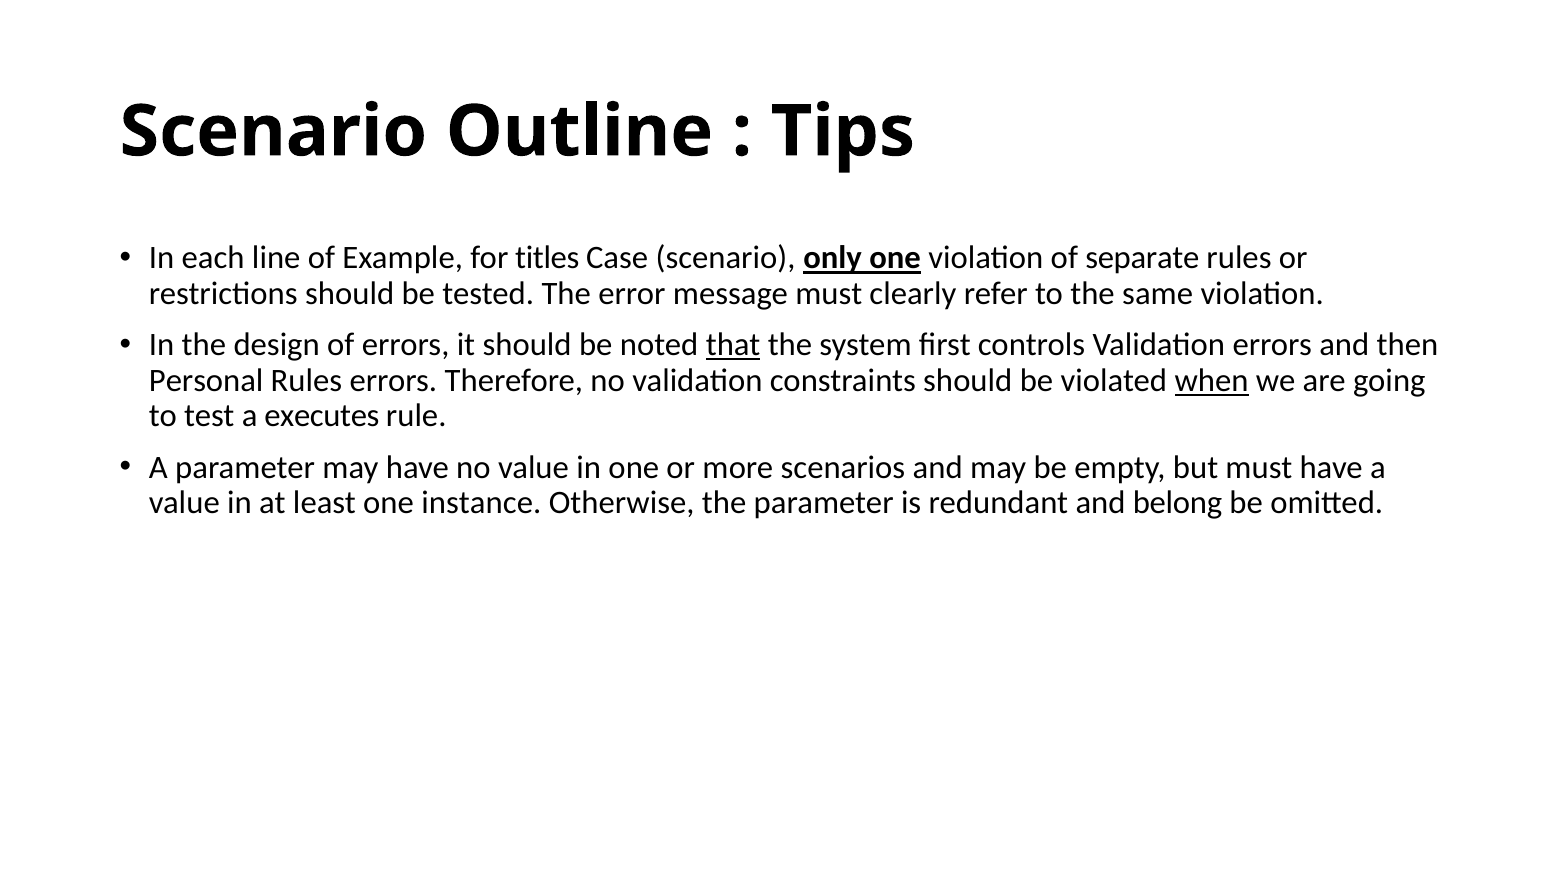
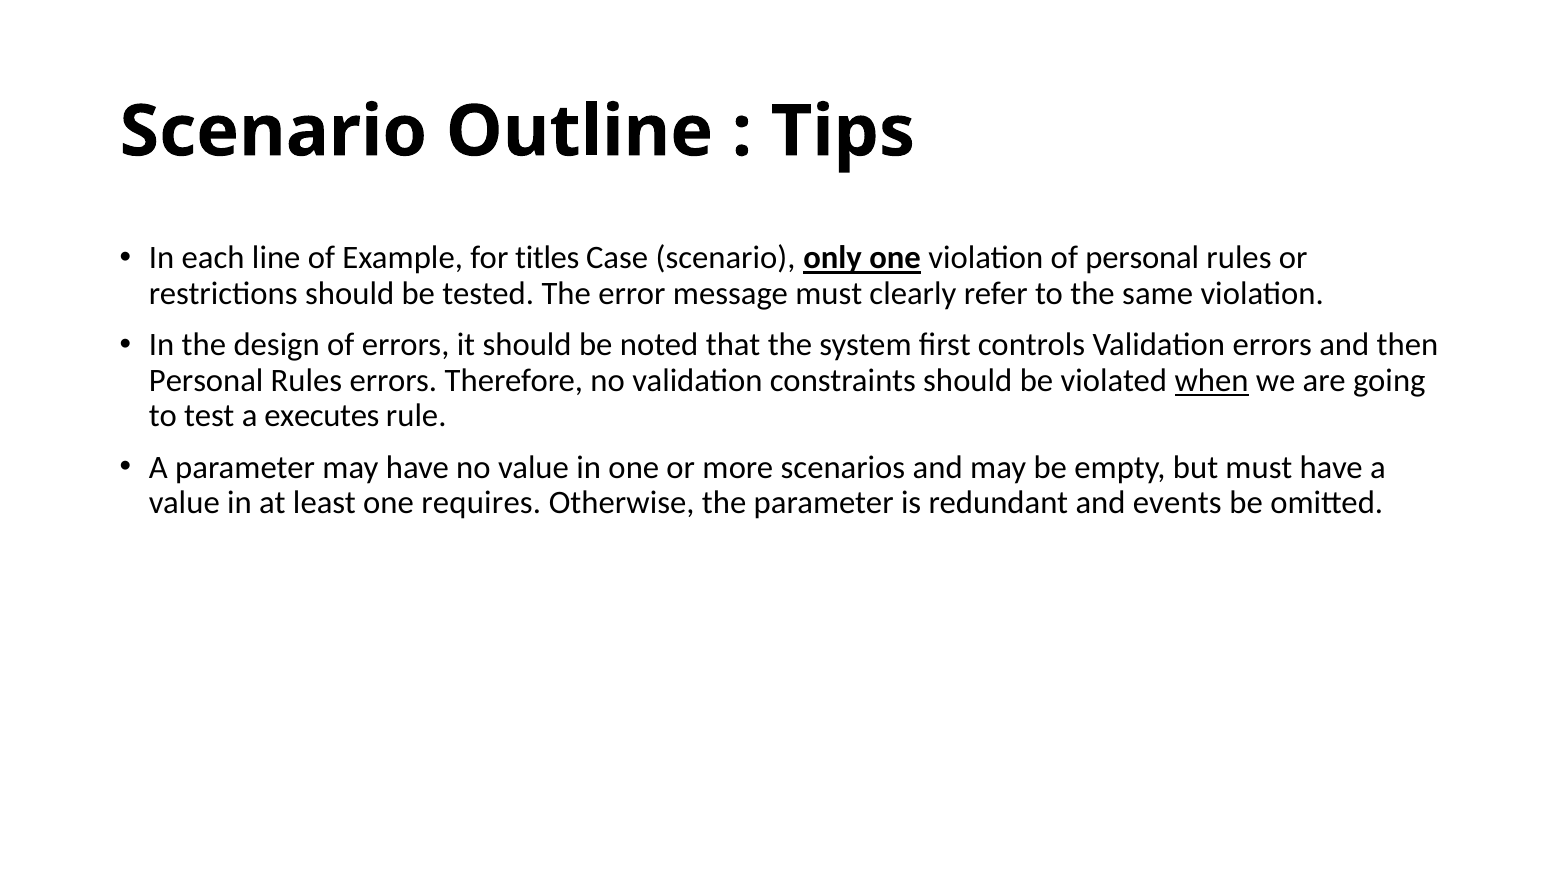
of separate: separate -> personal
that underline: present -> none
instance: instance -> requires
belong: belong -> events
